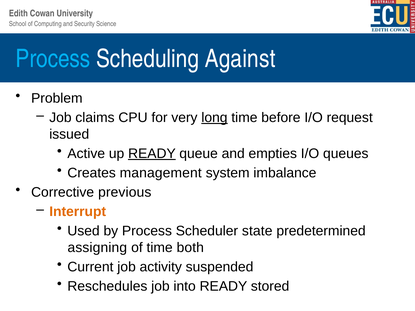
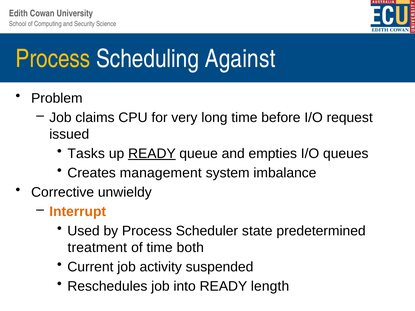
Process at (53, 59) colour: light blue -> yellow
long underline: present -> none
Active: Active -> Tasks
previous: previous -> unwieldy
assigning: assigning -> treatment
stored: stored -> length
